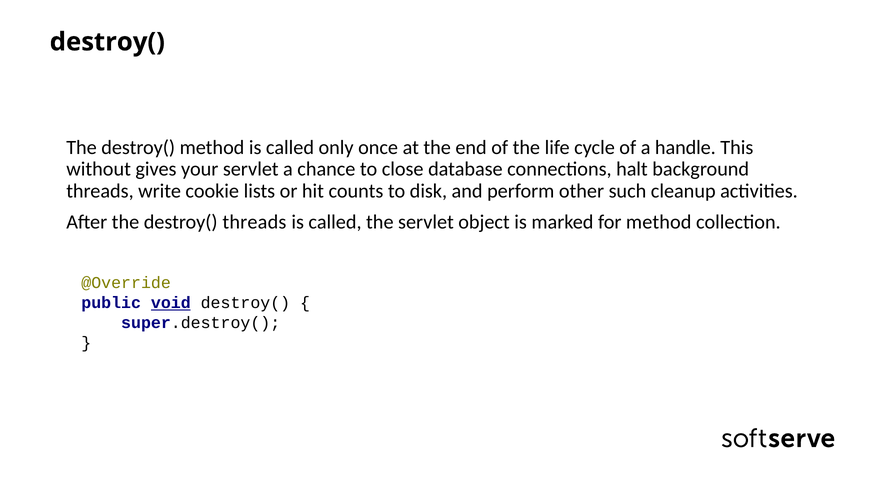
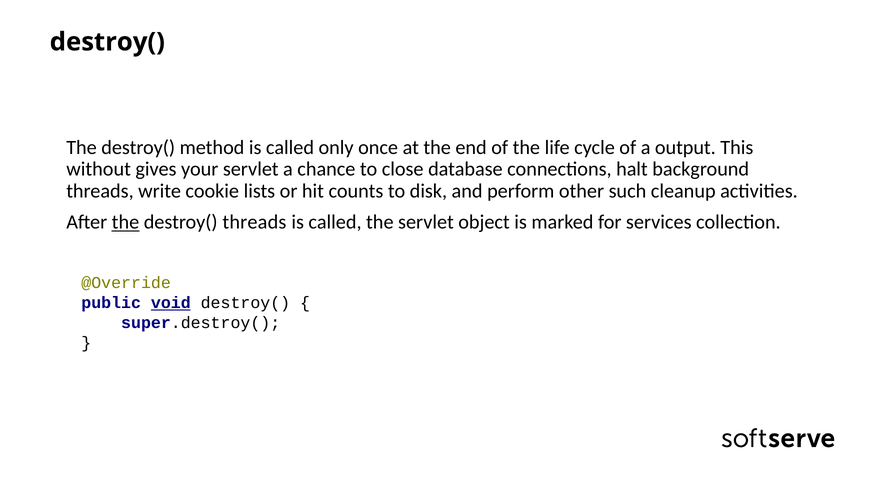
handle: handle -> output
the at (125, 222) underline: none -> present
for method: method -> services
